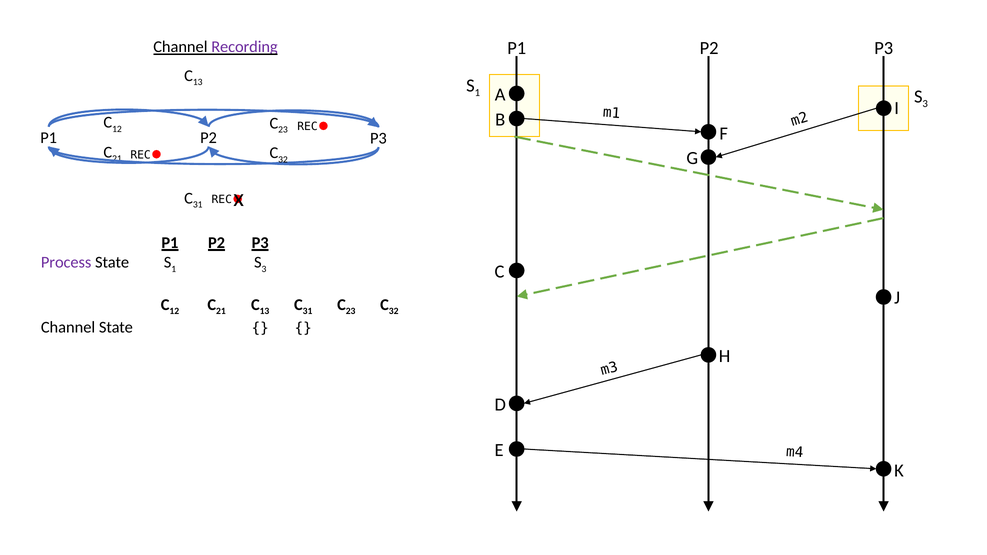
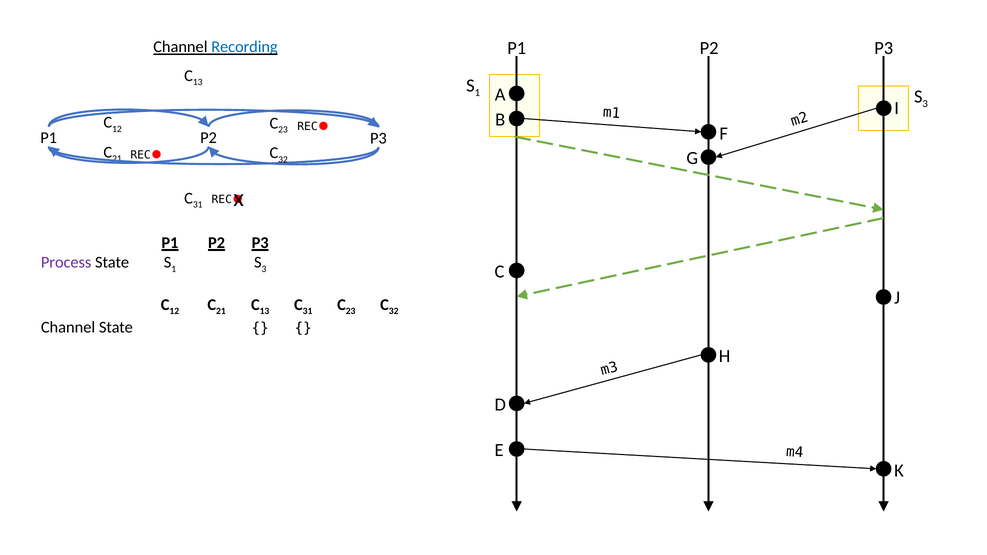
Recording colour: purple -> blue
